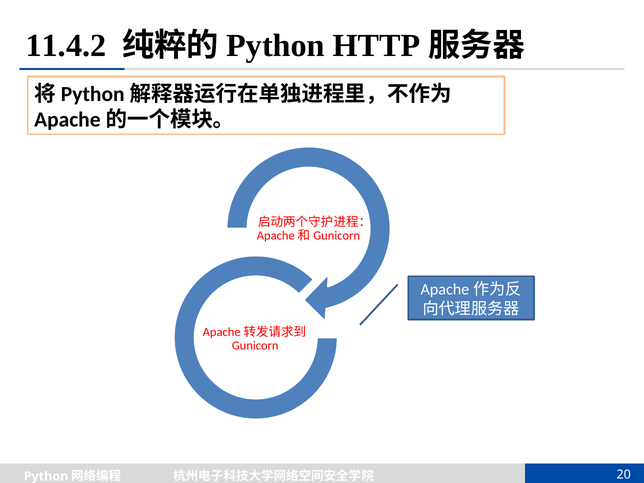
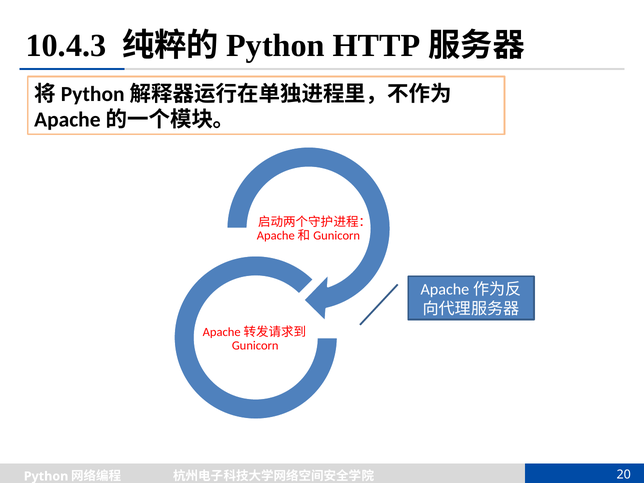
11.4.2: 11.4.2 -> 10.4.3
